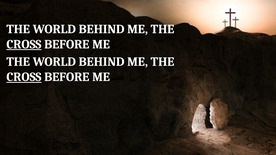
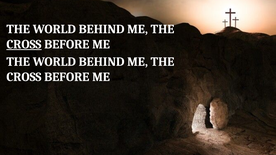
CROSS at (24, 77) underline: present -> none
